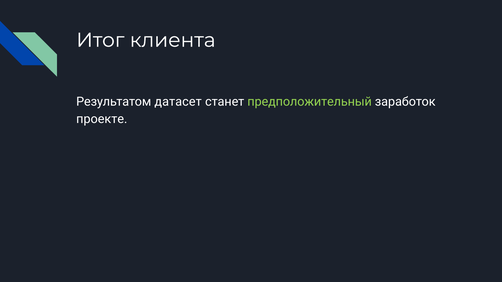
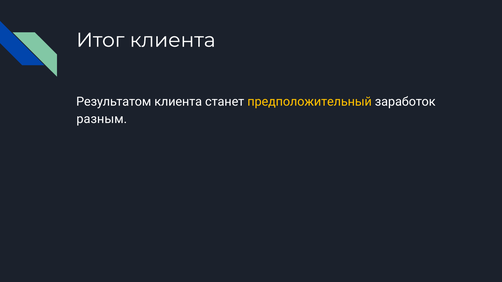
Результатом датасет: датасет -> клиента
предположительный colour: light green -> yellow
проекте: проекте -> разным
